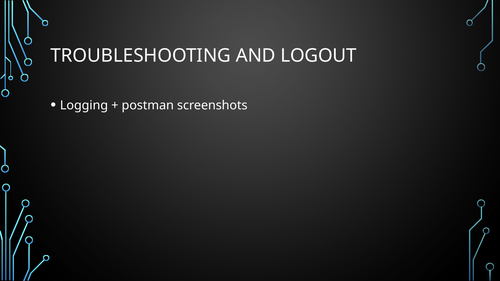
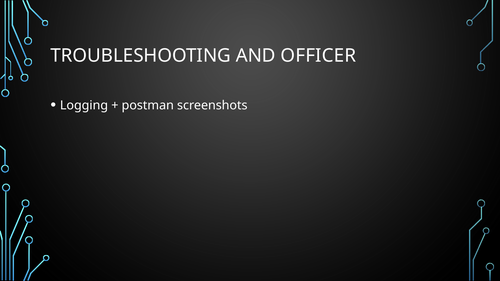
LOGOUT: LOGOUT -> OFFICER
